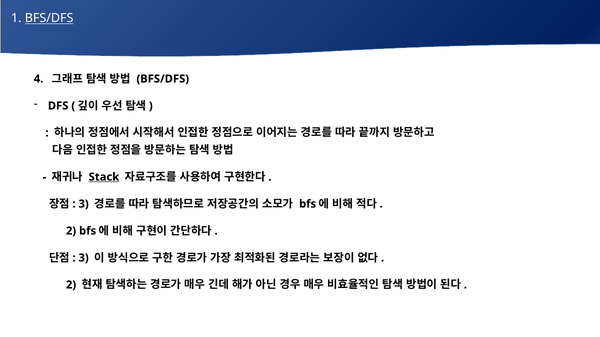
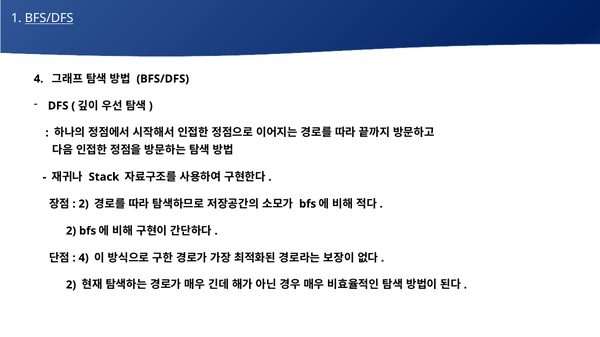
Stack underline: present -> none
3 at (84, 204): 3 -> 2
3 at (84, 258): 3 -> 4
